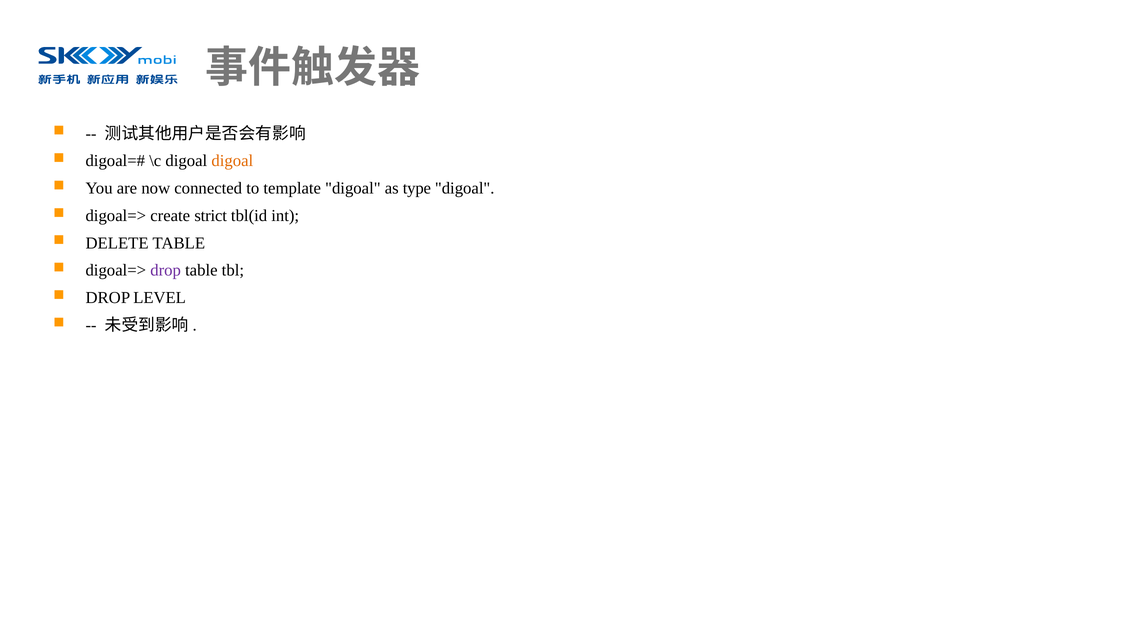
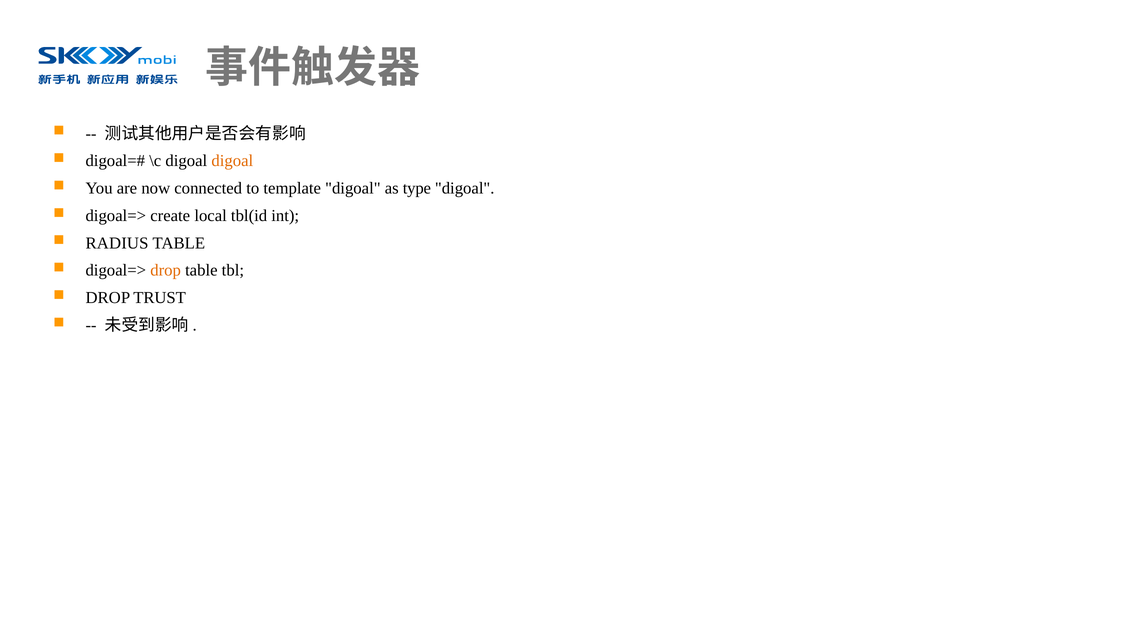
strict: strict -> local
DELETE: DELETE -> RADIUS
drop at (166, 270) colour: purple -> orange
LEVEL: LEVEL -> TRUST
